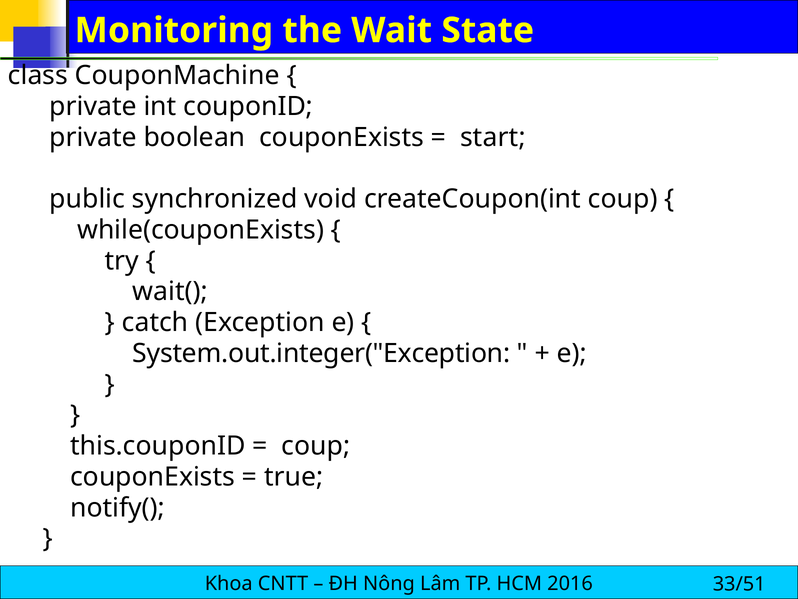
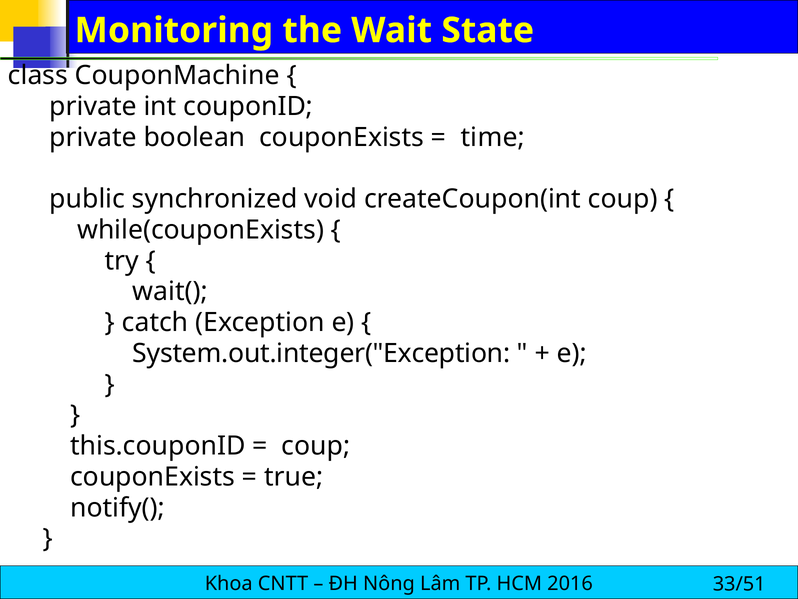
start: start -> time
